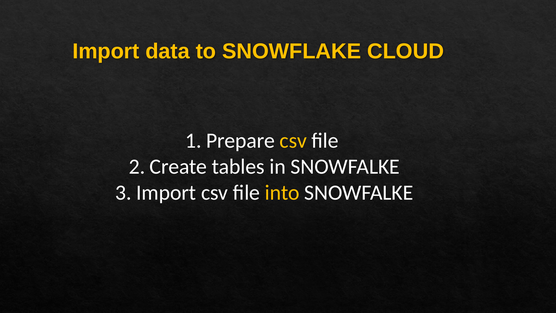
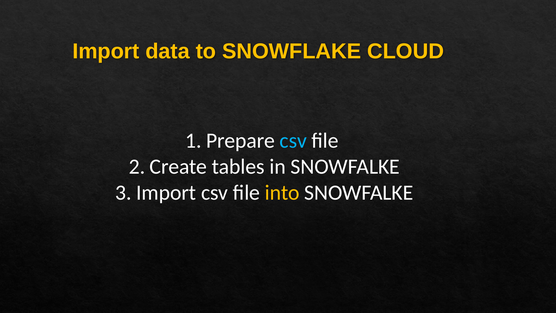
csv at (293, 141) colour: yellow -> light blue
